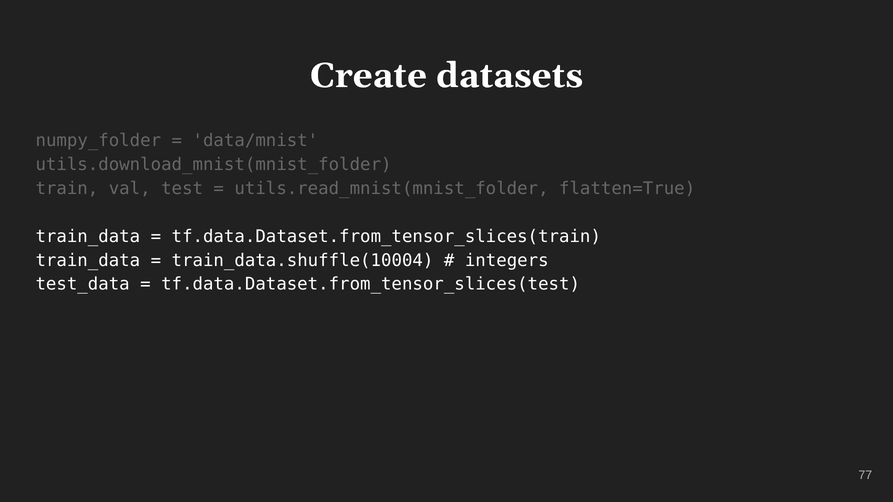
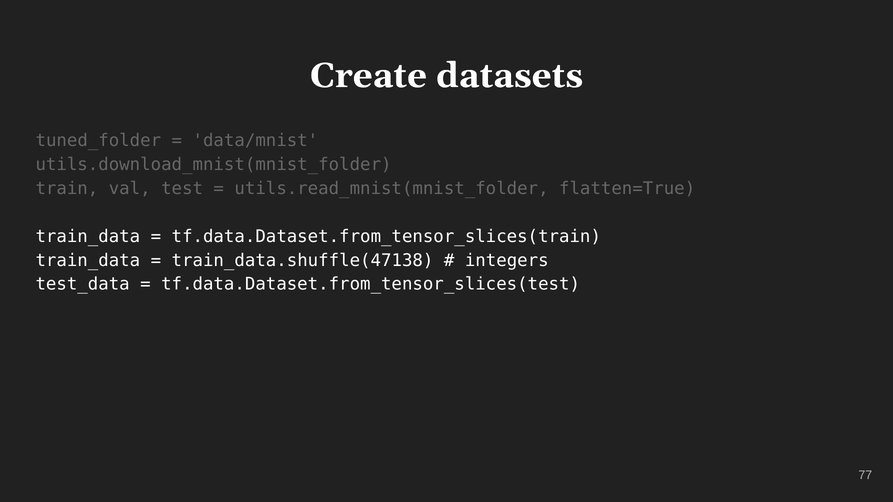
numpy_folder: numpy_folder -> tuned_folder
train_data.shuffle(10004: train_data.shuffle(10004 -> train_data.shuffle(47138
